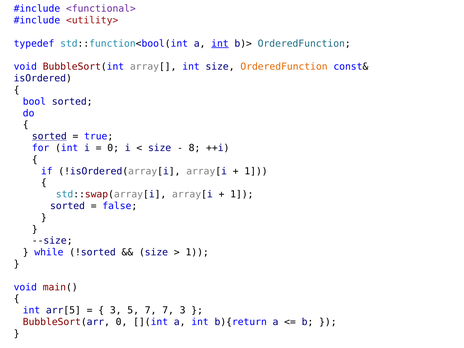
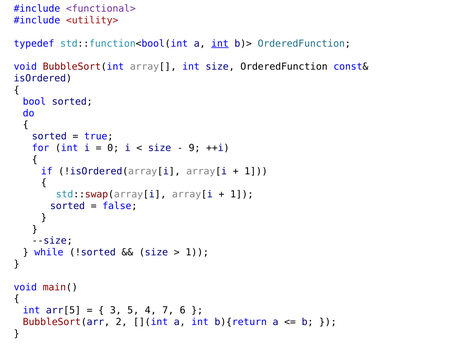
OrderedFunction at (284, 67) colour: orange -> black
sorted at (49, 136) underline: present -> none
8: 8 -> 9
5 7: 7 -> 4
7 3: 3 -> 6
BubbleSort(arr 0: 0 -> 2
